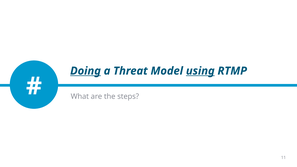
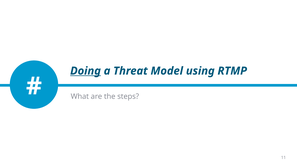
using underline: present -> none
